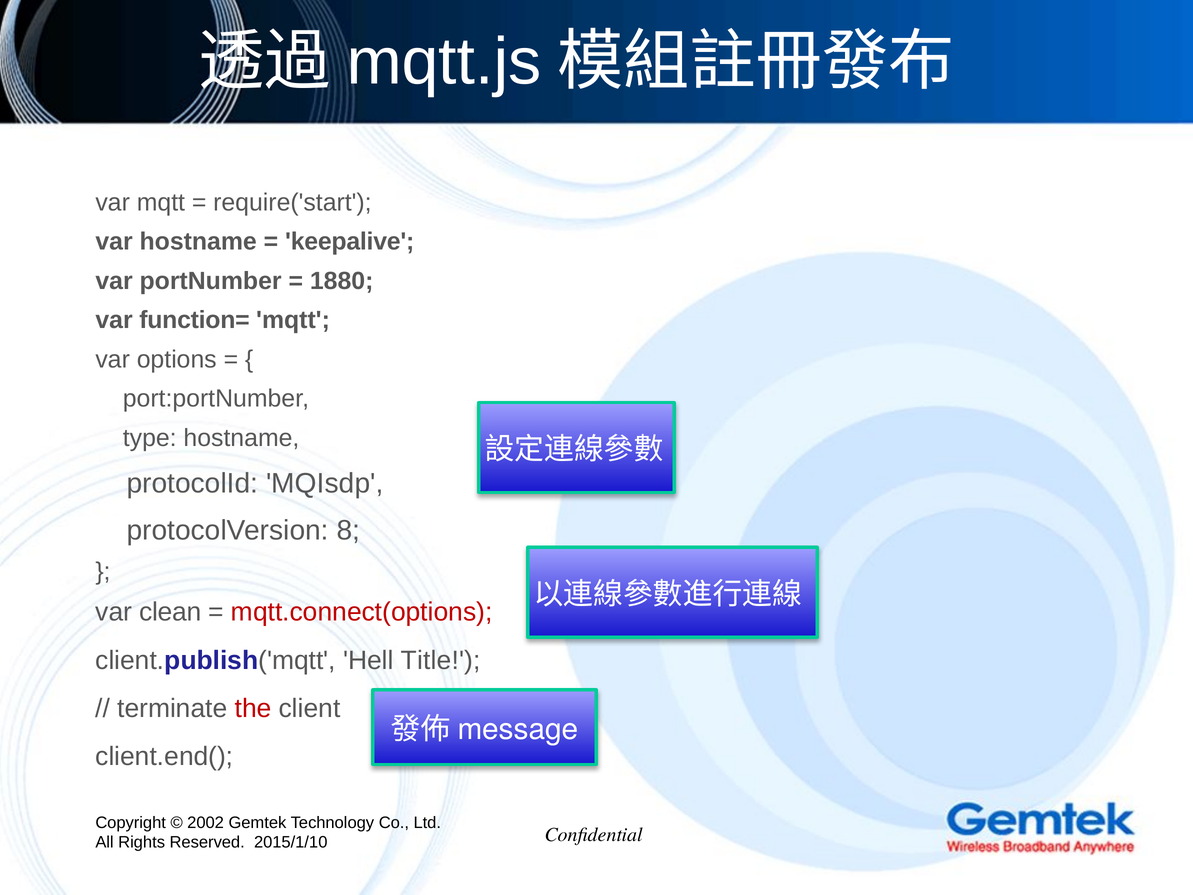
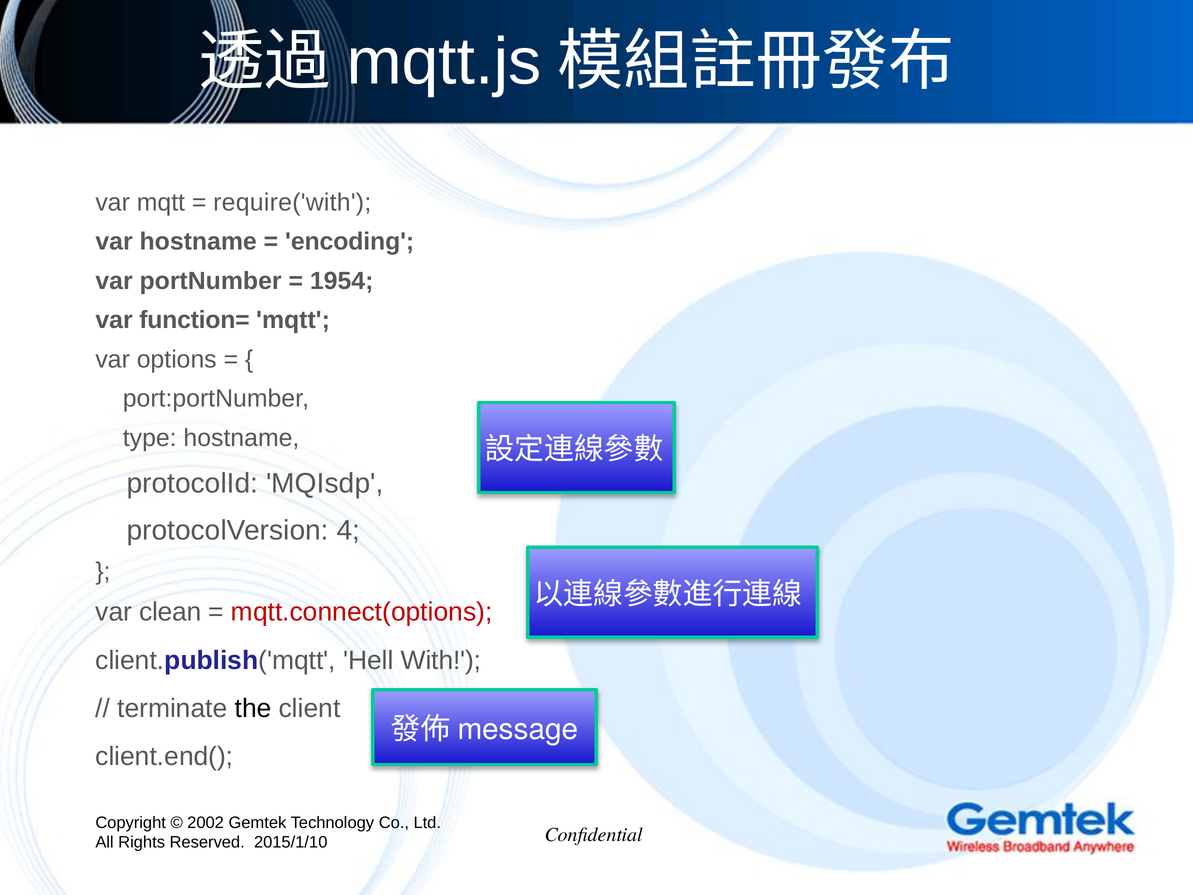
require('start: require('start -> require('with
keepalive: keepalive -> encoding
1880: 1880 -> 1954
8: 8 -> 4
Title: Title -> With
the colour: red -> black
